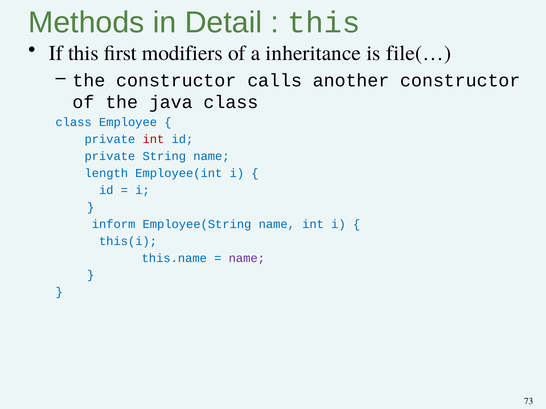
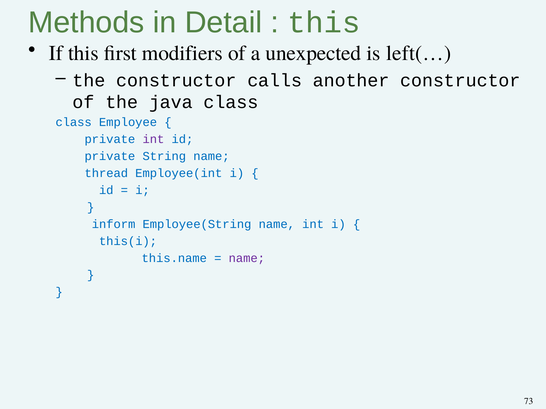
inheritance: inheritance -> unexpected
file(…: file(… -> left(…
int at (153, 139) colour: red -> purple
length: length -> thread
